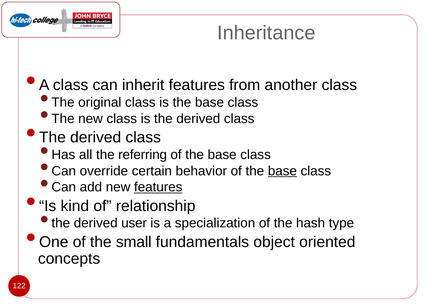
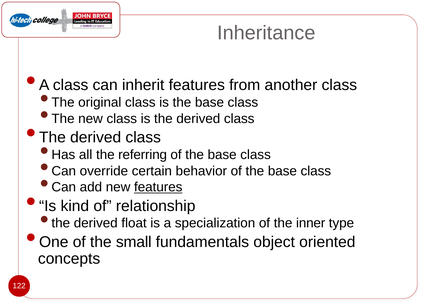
base at (282, 171) underline: present -> none
user: user -> float
hash: hash -> inner
